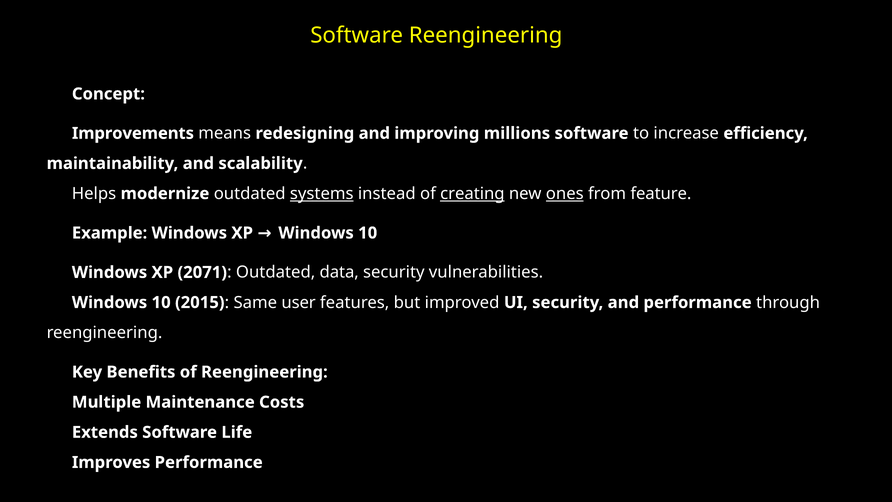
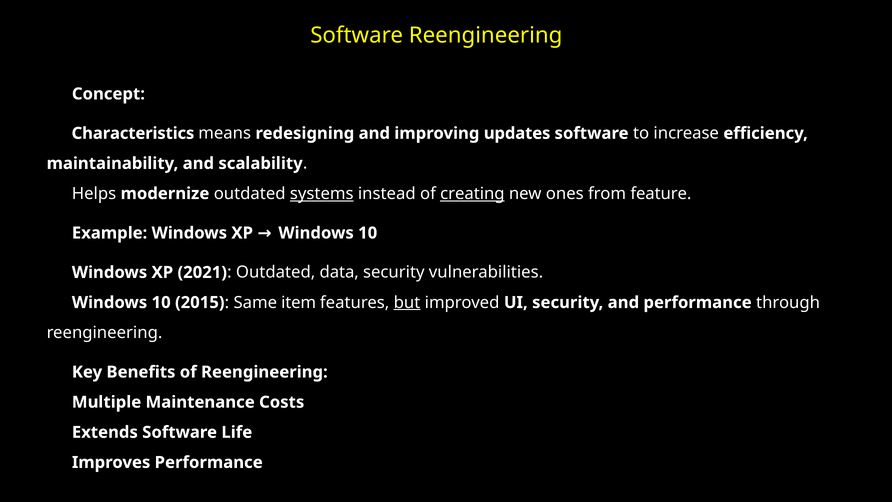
Improvements: Improvements -> Characteristics
millions: millions -> updates
ones underline: present -> none
2071: 2071 -> 2021
user: user -> item
but underline: none -> present
